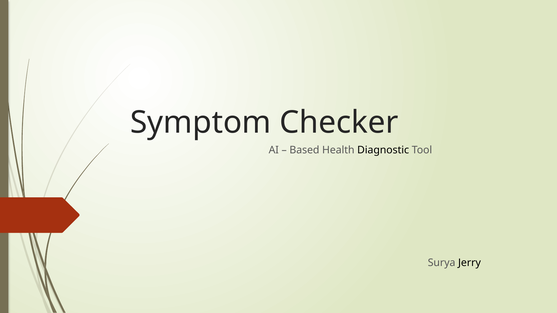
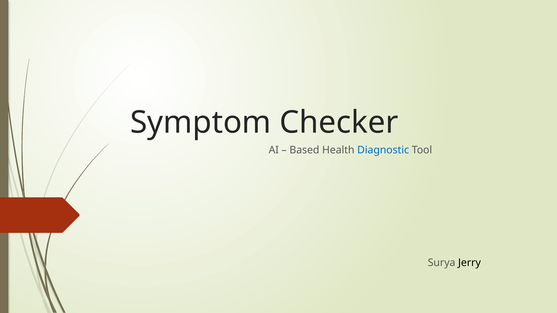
Diagnostic colour: black -> blue
